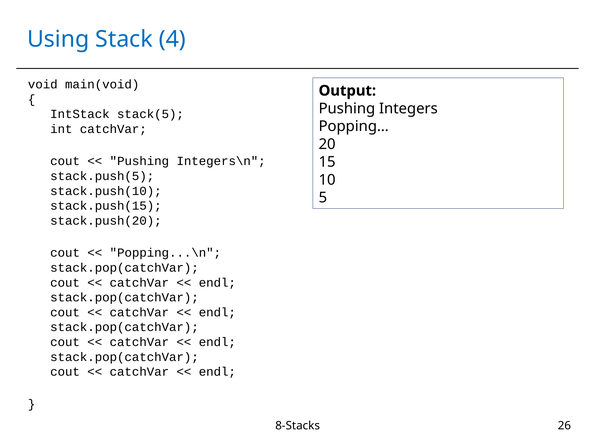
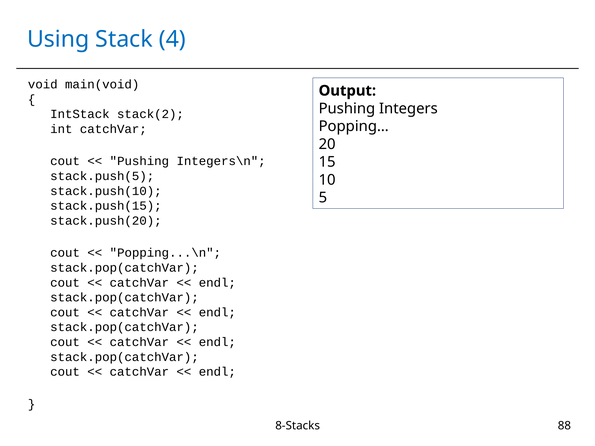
stack(5: stack(5 -> stack(2
26: 26 -> 88
